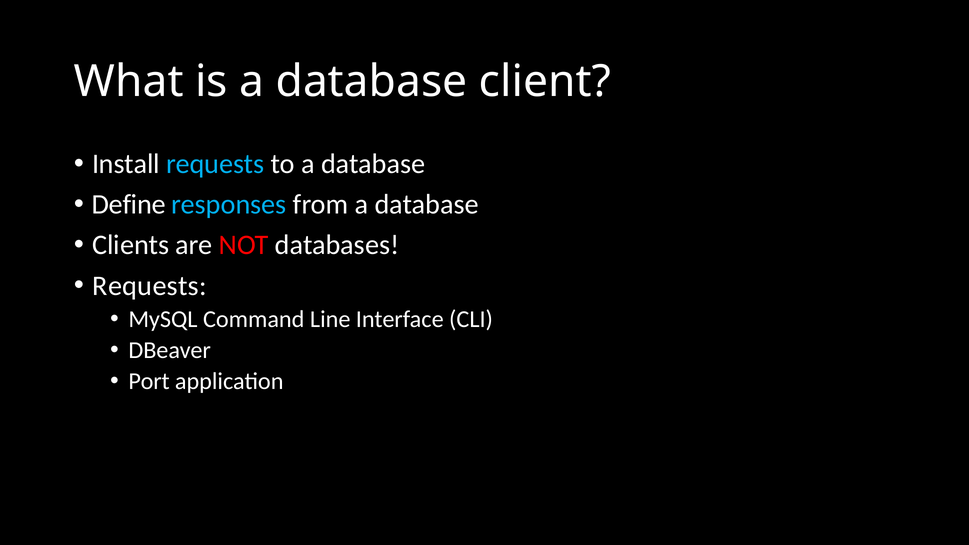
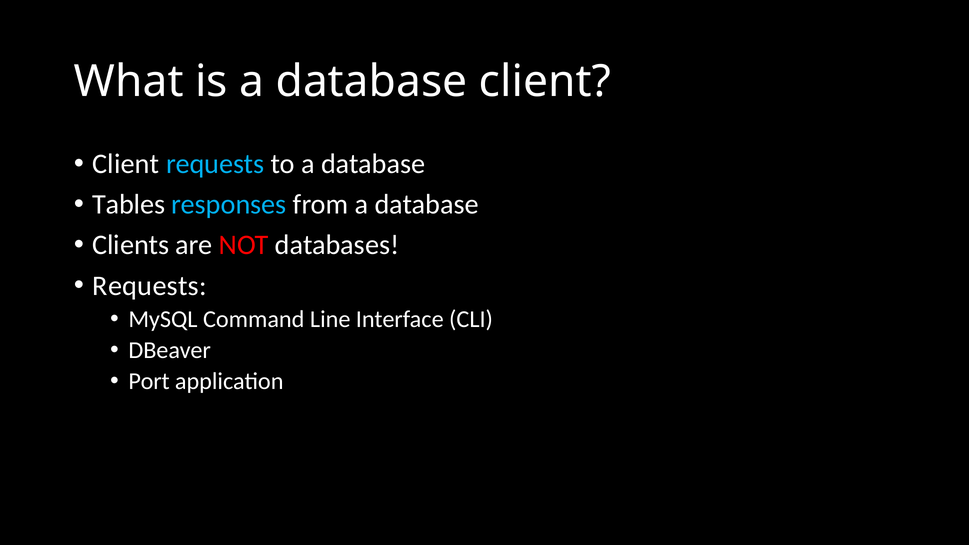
Install at (126, 164): Install -> Client
Define: Define -> Tables
